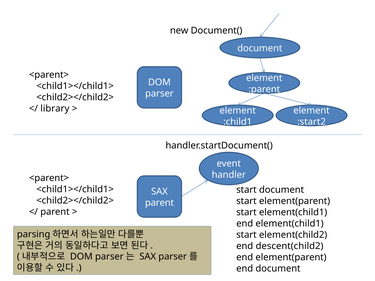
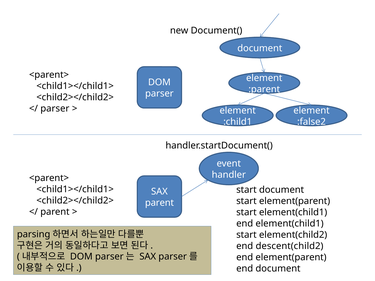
library at (55, 109): library -> parser
:start2: :start2 -> :false2
